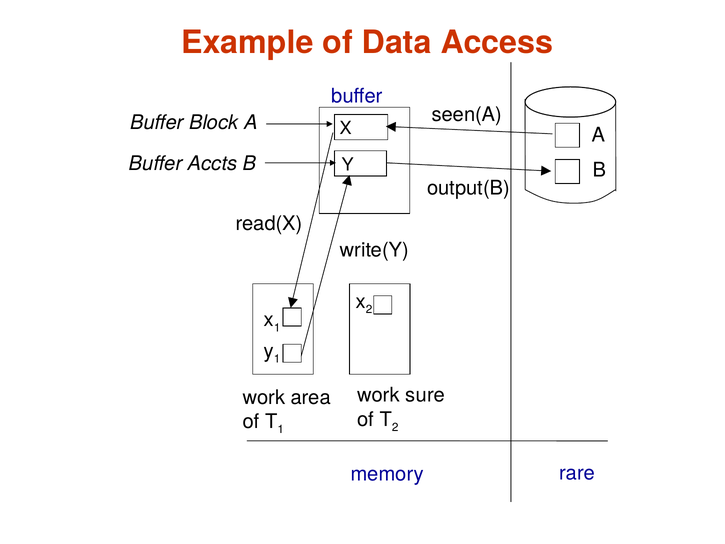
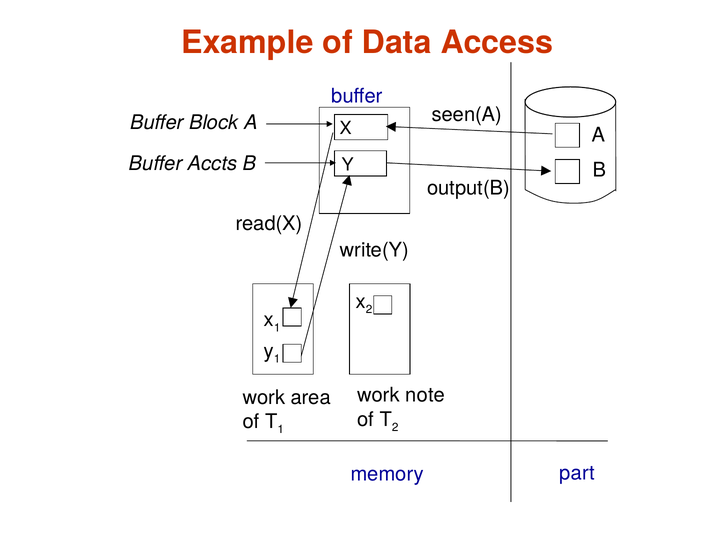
sure: sure -> note
rare: rare -> part
